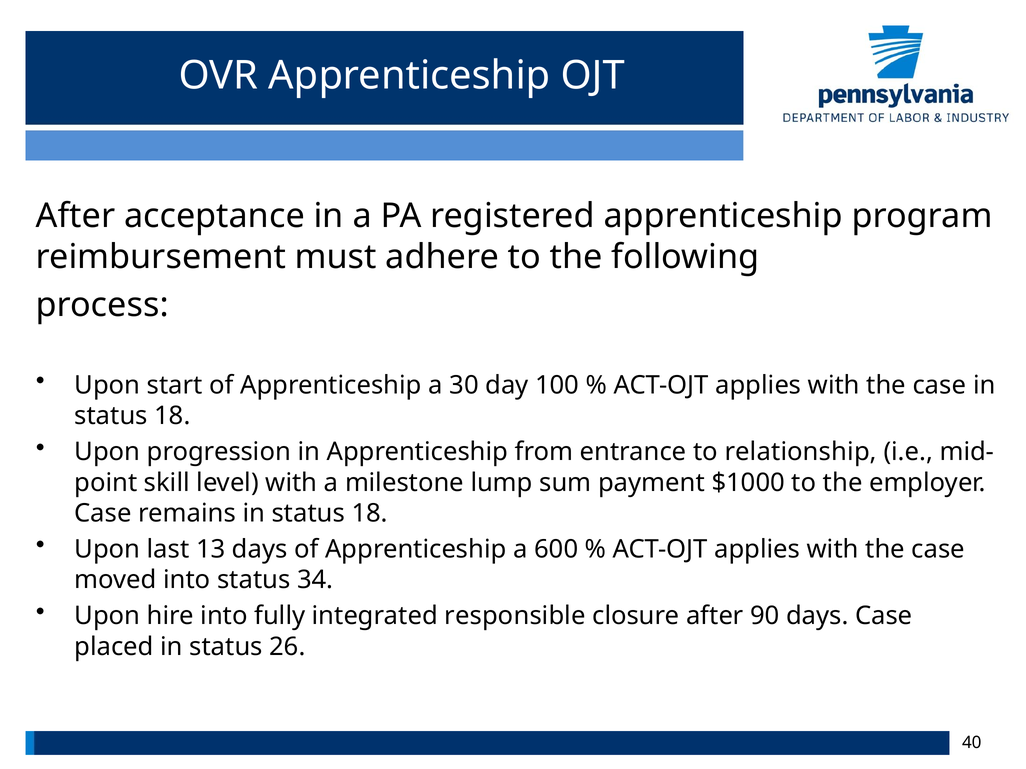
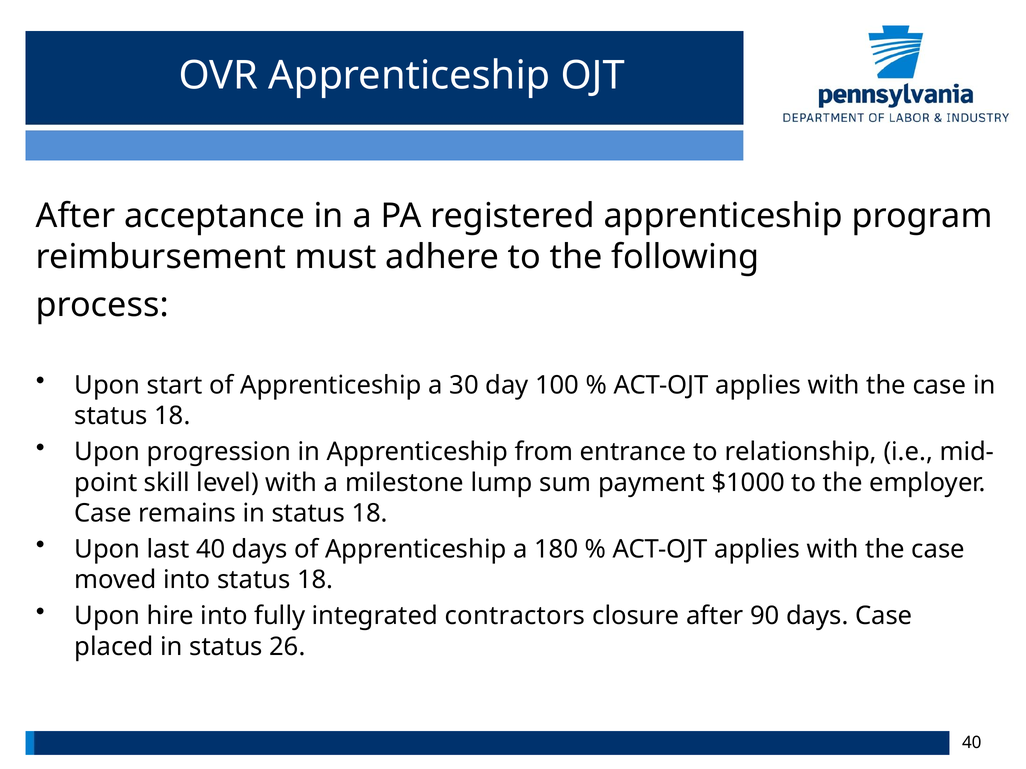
last 13: 13 -> 40
600: 600 -> 180
into status 34: 34 -> 18
responsible: responsible -> contractors
